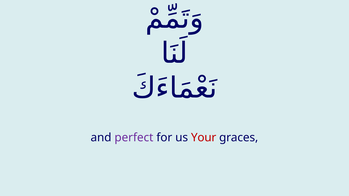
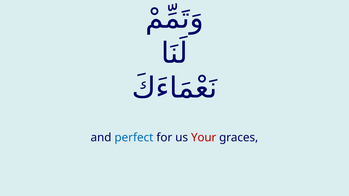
perfect colour: purple -> blue
